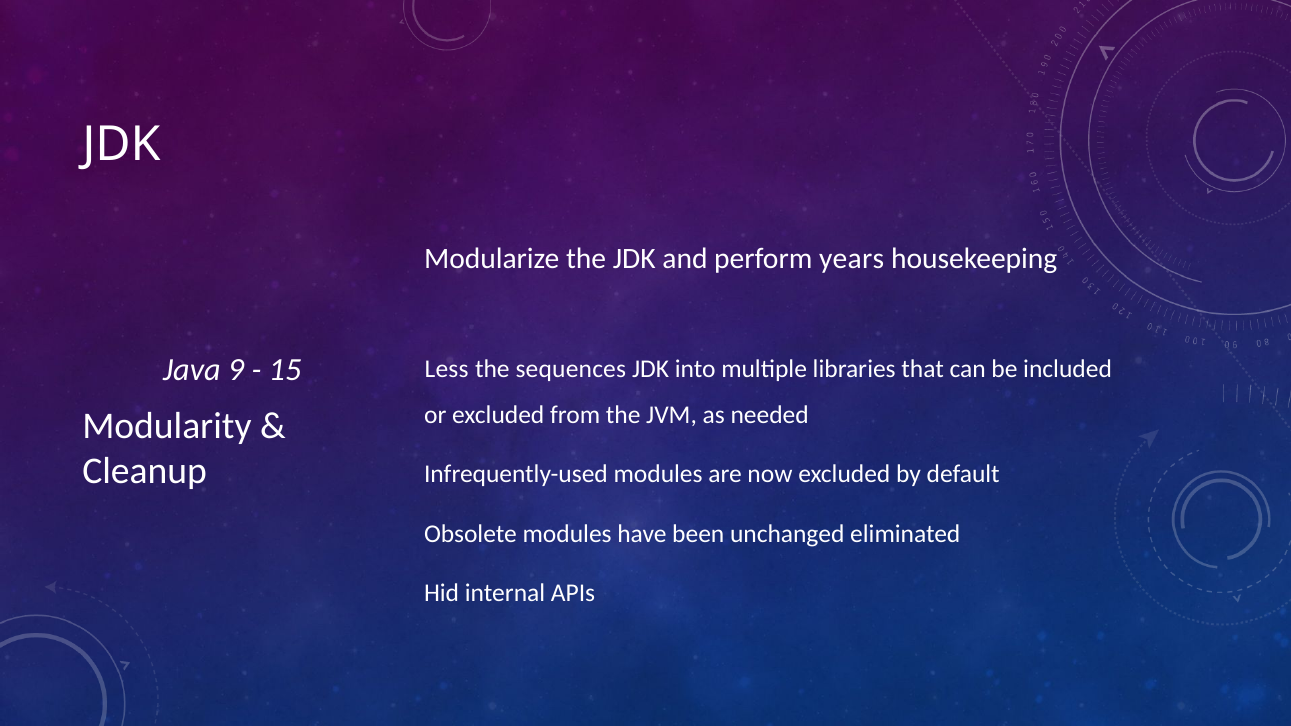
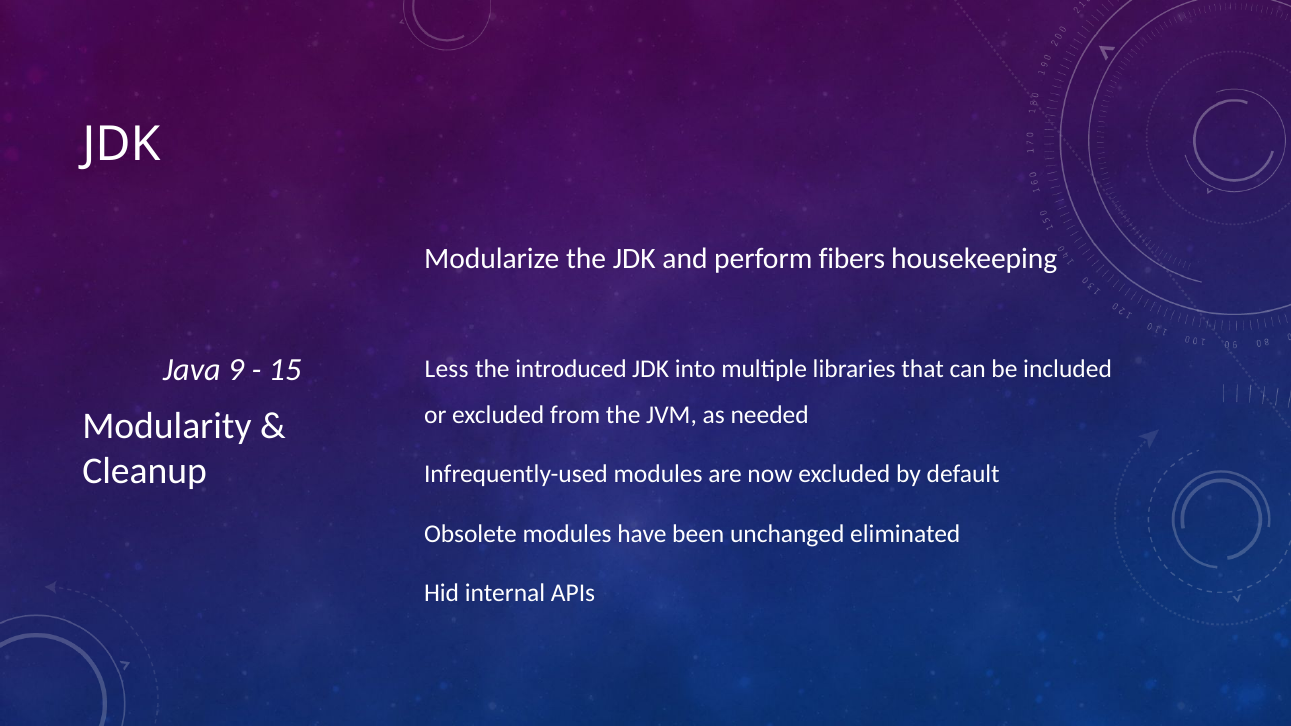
years: years -> fibers
sequences: sequences -> introduced
